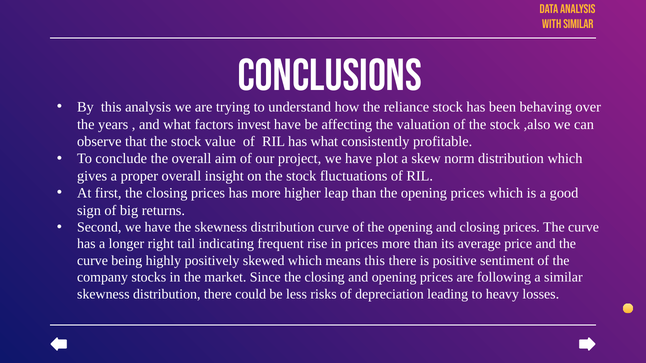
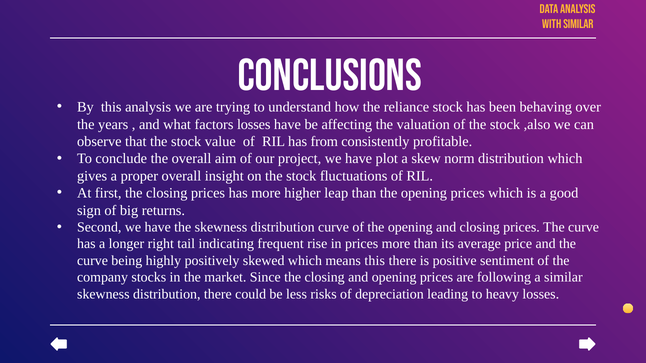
factors invest: invest -> losses
has what: what -> from
